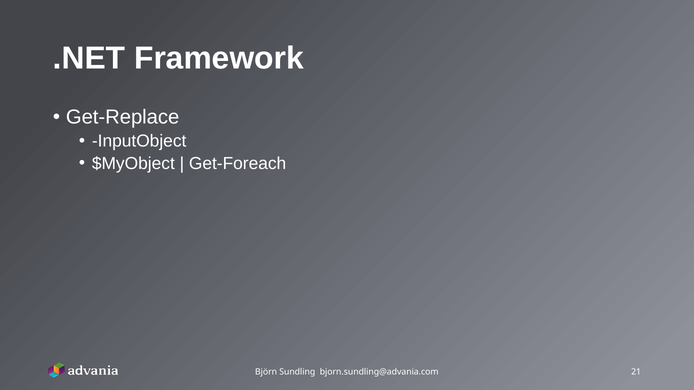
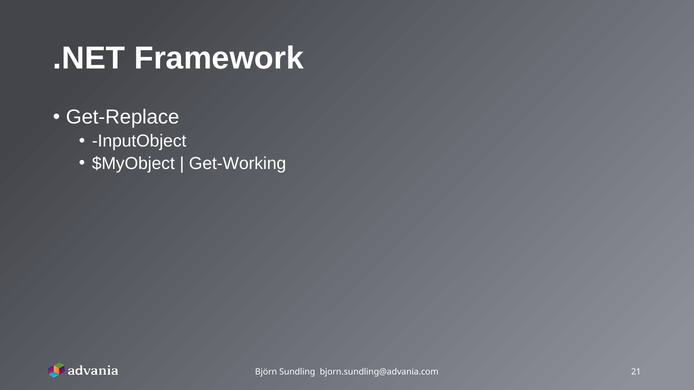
Get-Foreach: Get-Foreach -> Get-Working
